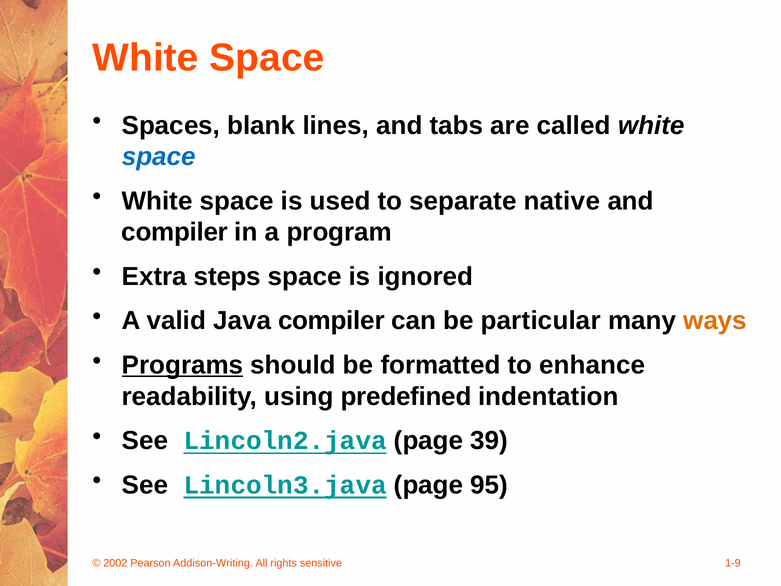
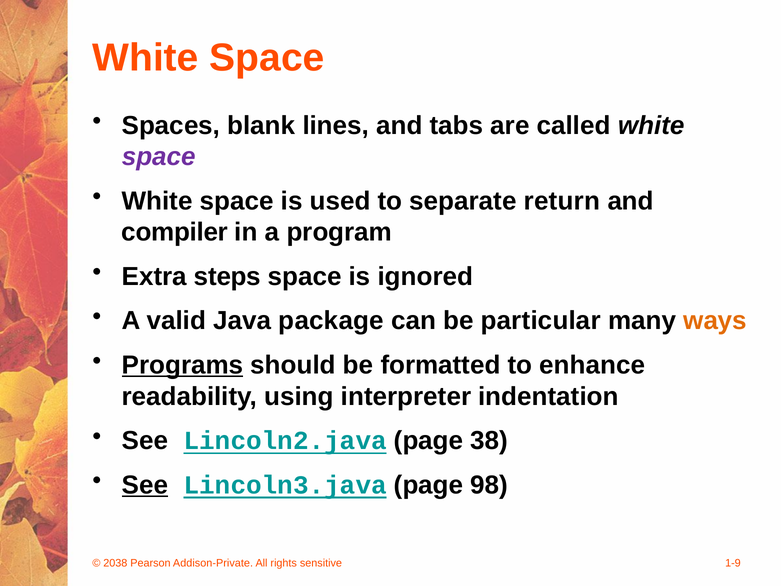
space at (159, 157) colour: blue -> purple
native: native -> return
Java compiler: compiler -> package
predefined: predefined -> interpreter
39: 39 -> 38
See at (145, 485) underline: none -> present
95: 95 -> 98
2002: 2002 -> 2038
Addison-Writing: Addison-Writing -> Addison-Private
